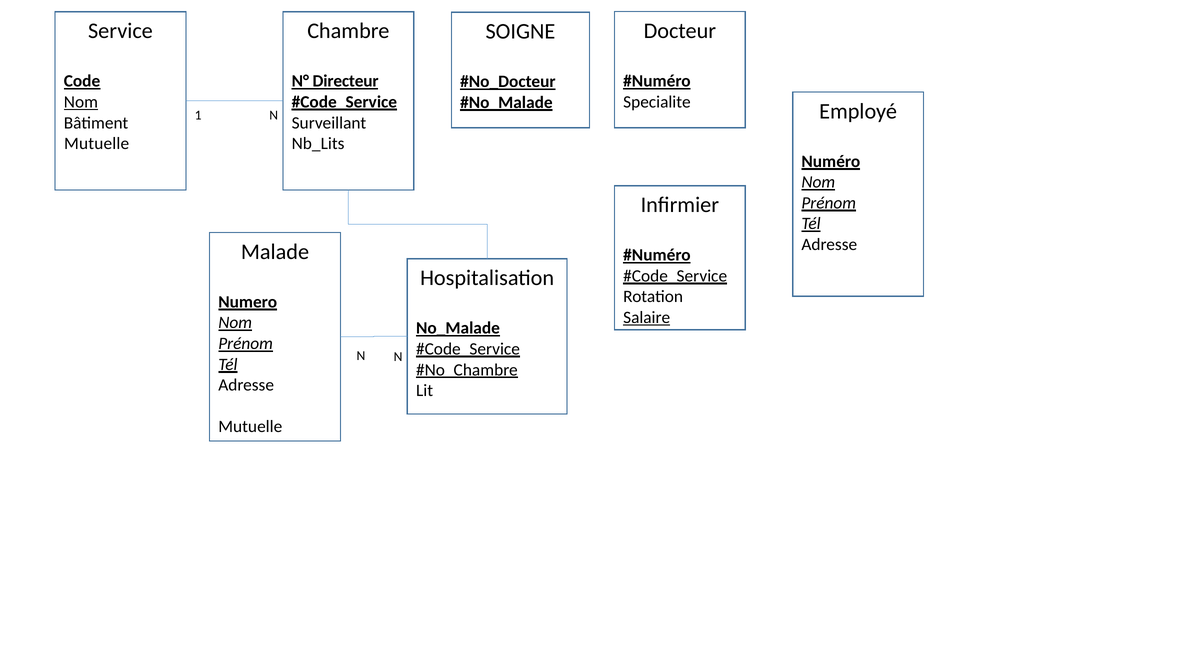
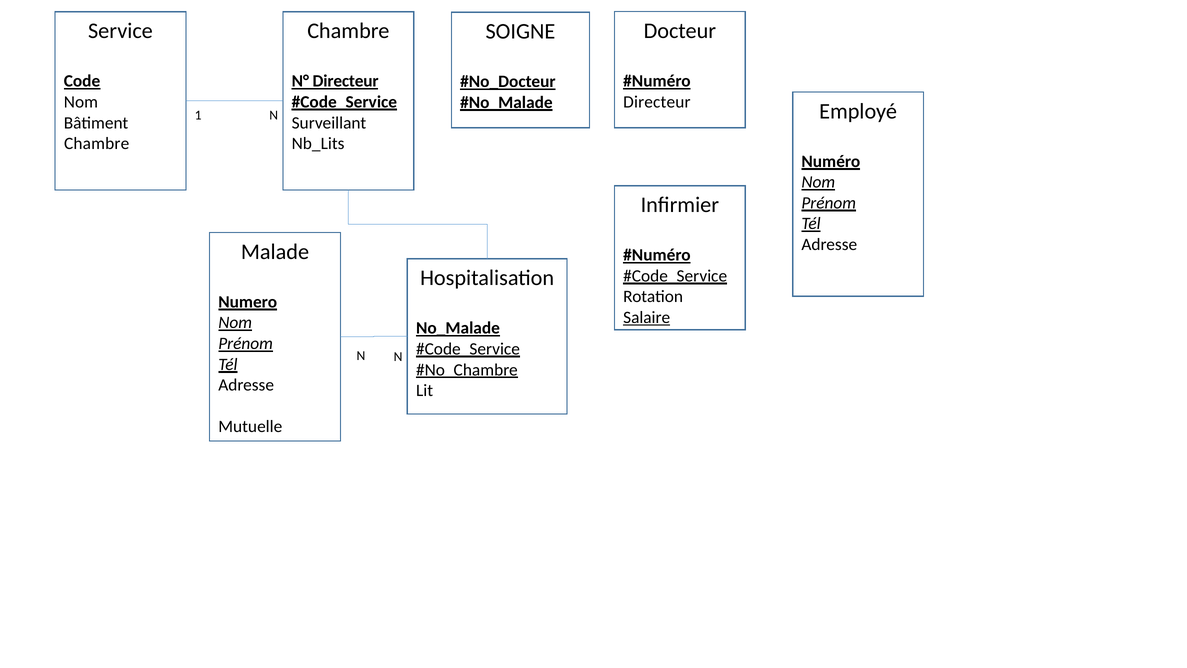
Specialite at (657, 102): Specialite -> Directeur
Nom at (81, 102) underline: present -> none
Mutuelle at (97, 144): Mutuelle -> Chambre
